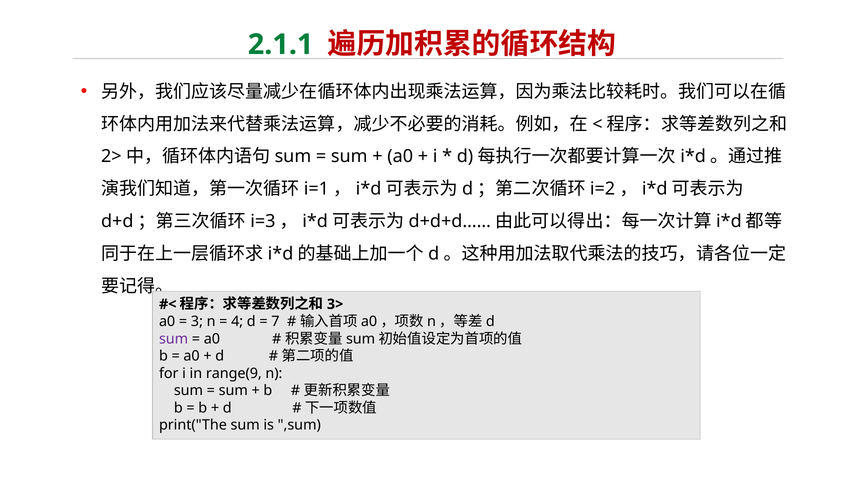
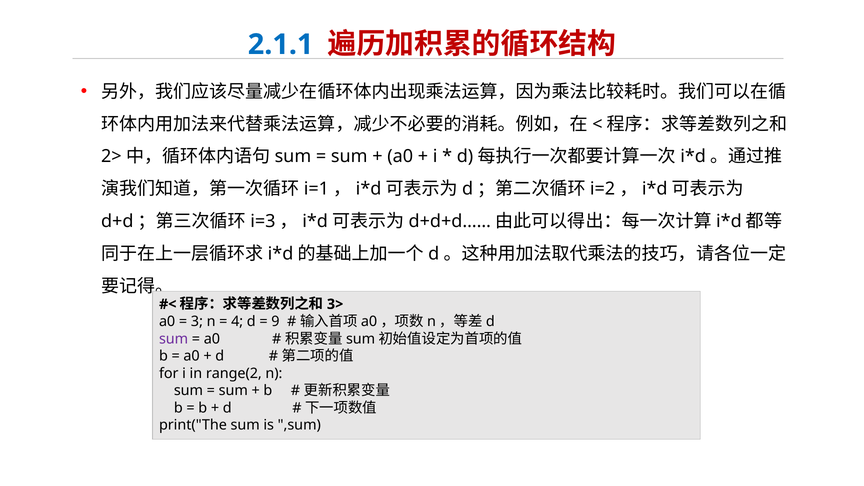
2.1.1 colour: green -> blue
7: 7 -> 9
range(9: range(9 -> range(2
